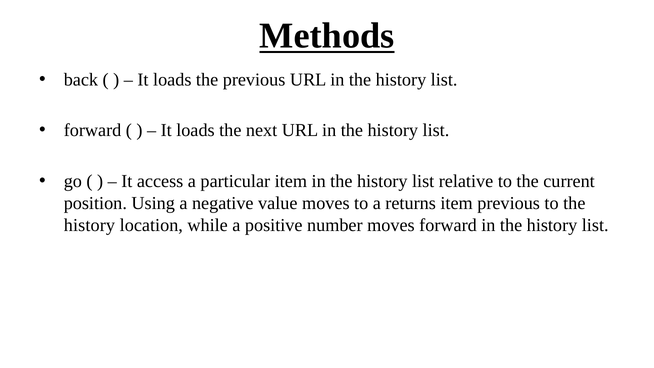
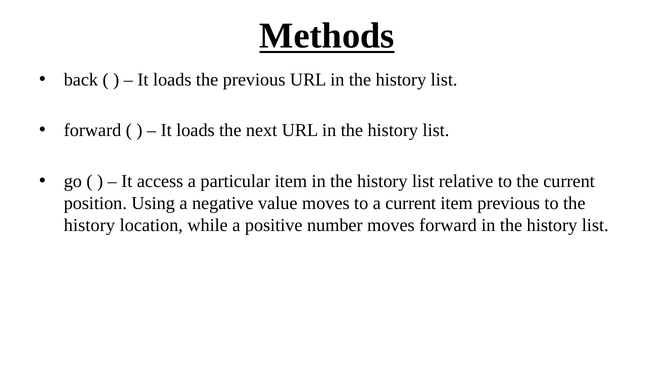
a returns: returns -> current
